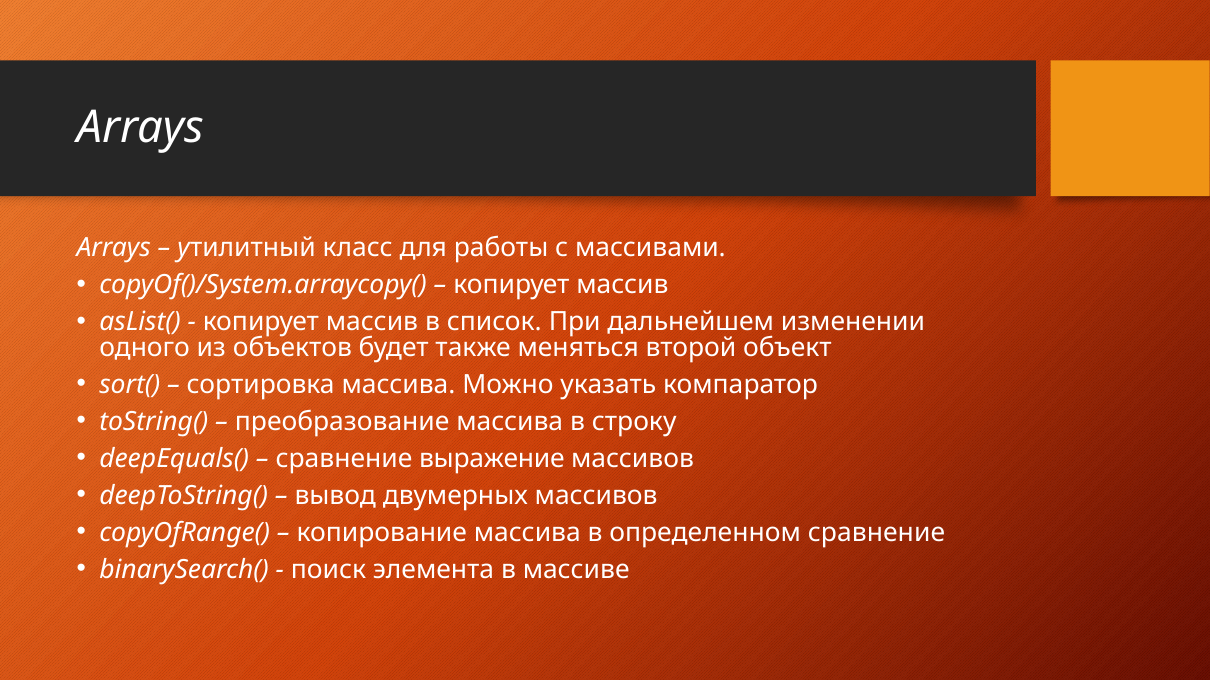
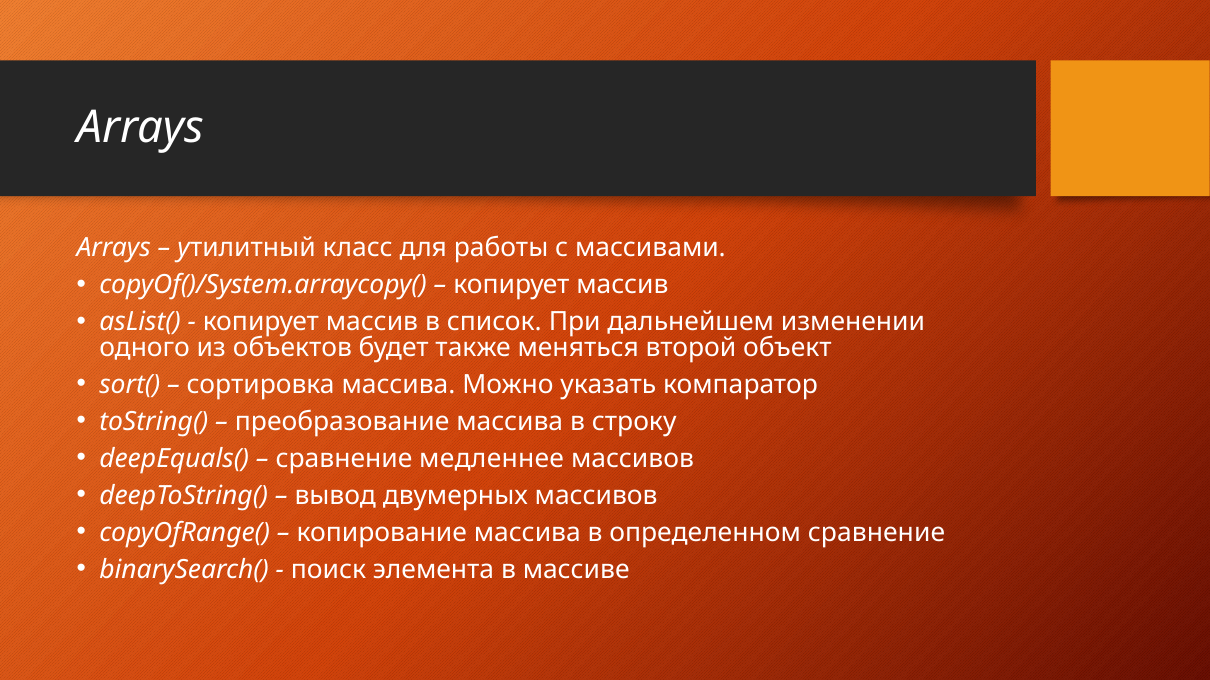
выражение: выражение -> медленнее
